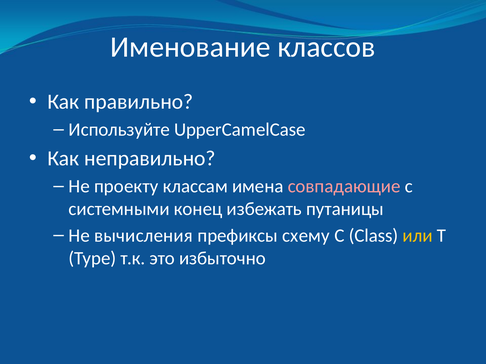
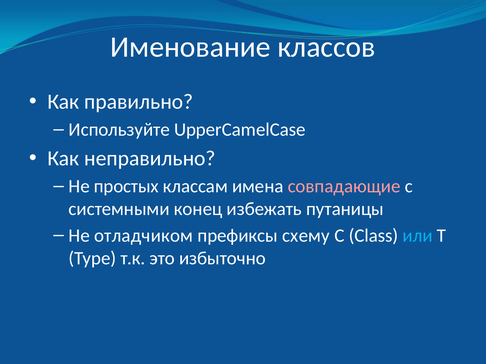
проекту: проекту -> простых
вычисления: вычисления -> отладчиком
или colour: yellow -> light blue
